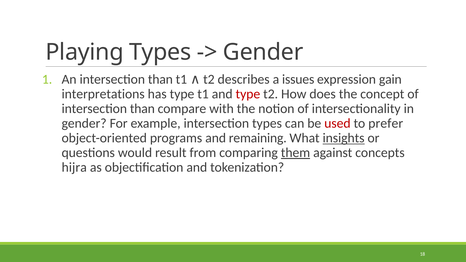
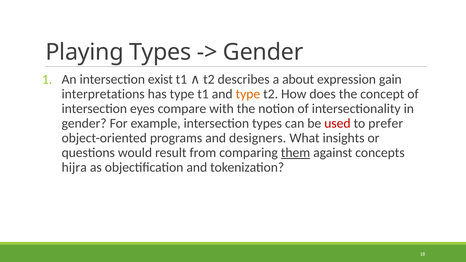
An intersection than: than -> exist
issues: issues -> about
type at (248, 94) colour: red -> orange
than at (142, 109): than -> eyes
remaining: remaining -> designers
insights underline: present -> none
